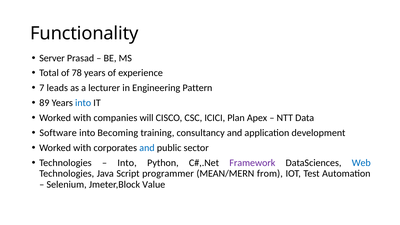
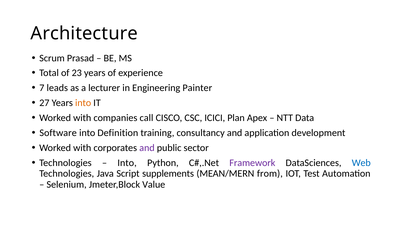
Functionality: Functionality -> Architecture
Server: Server -> Scrum
78: 78 -> 23
Pattern: Pattern -> Painter
89: 89 -> 27
into at (83, 103) colour: blue -> orange
will: will -> call
Becoming: Becoming -> Definition
and at (147, 148) colour: blue -> purple
programmer: programmer -> supplements
